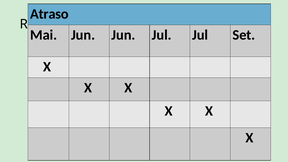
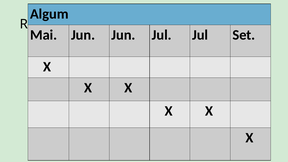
Atraso: Atraso -> Algum
